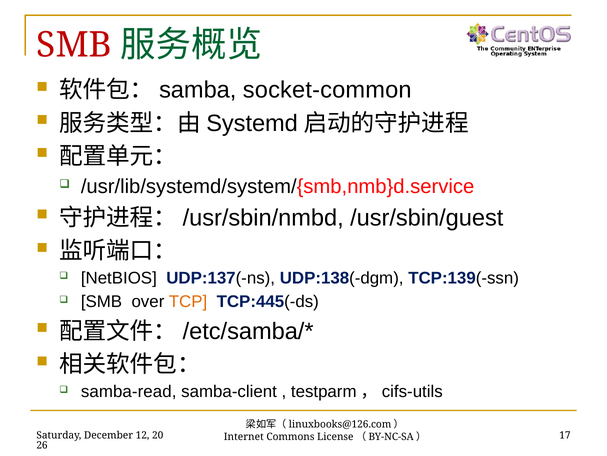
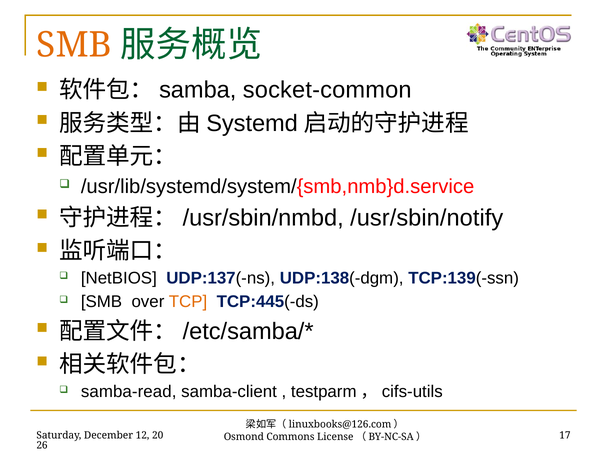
SMB at (74, 45) colour: red -> orange
/usr/sbin/guest: /usr/sbin/guest -> /usr/sbin/notify
Internet: Internet -> Osmond
